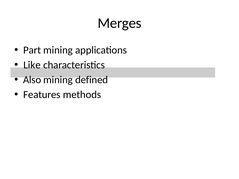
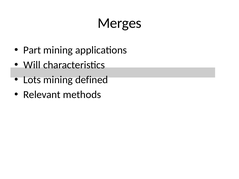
Like: Like -> Will
Also: Also -> Lots
Features: Features -> Relevant
